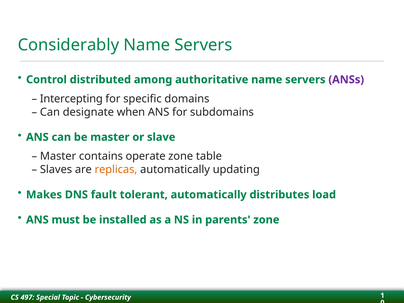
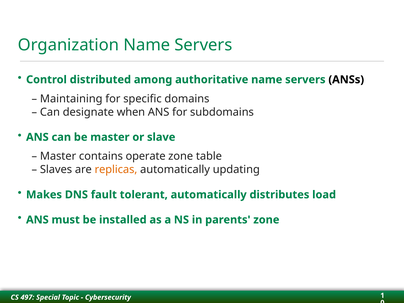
Considerably: Considerably -> Organization
ANSs colour: purple -> black
Intercepting: Intercepting -> Maintaining
